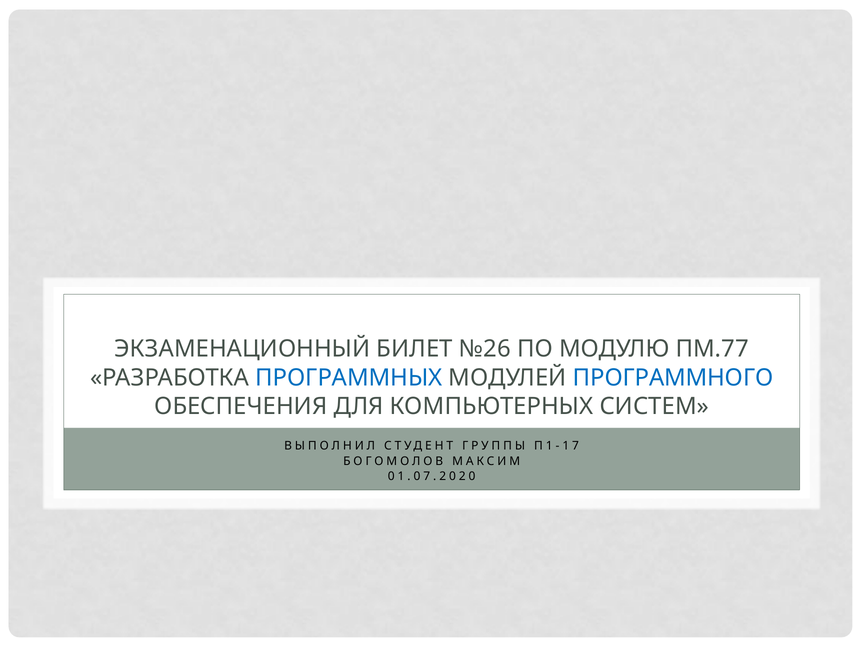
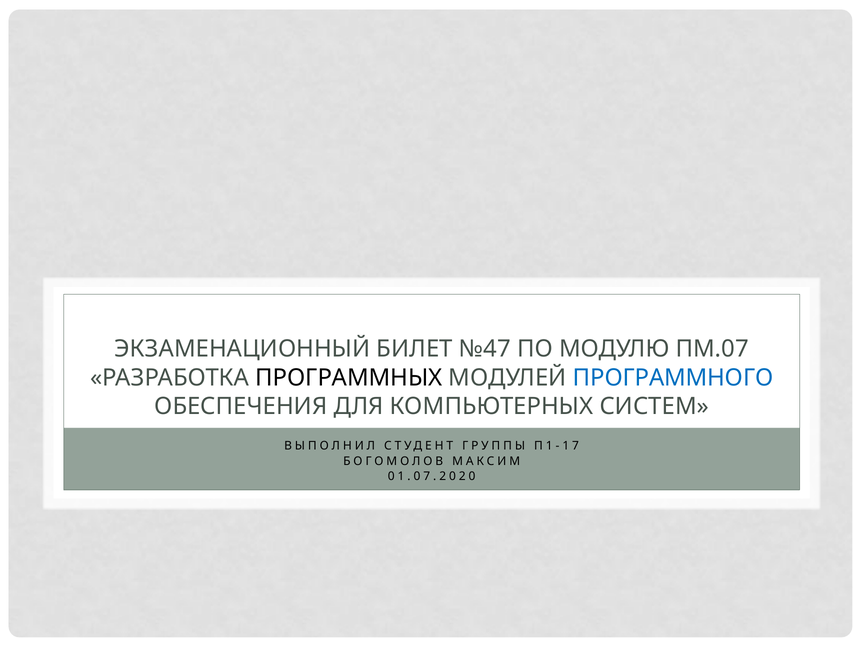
№26: №26 -> №47
ПМ.77: ПМ.77 -> ПМ.07
ПРОГРАММНЫХ colour: blue -> black
